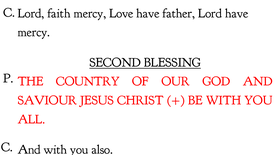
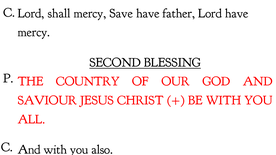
faith: faith -> shall
Love: Love -> Save
